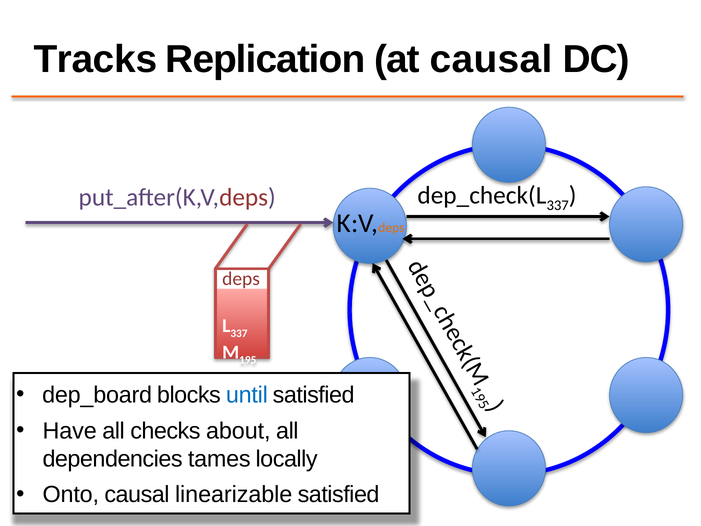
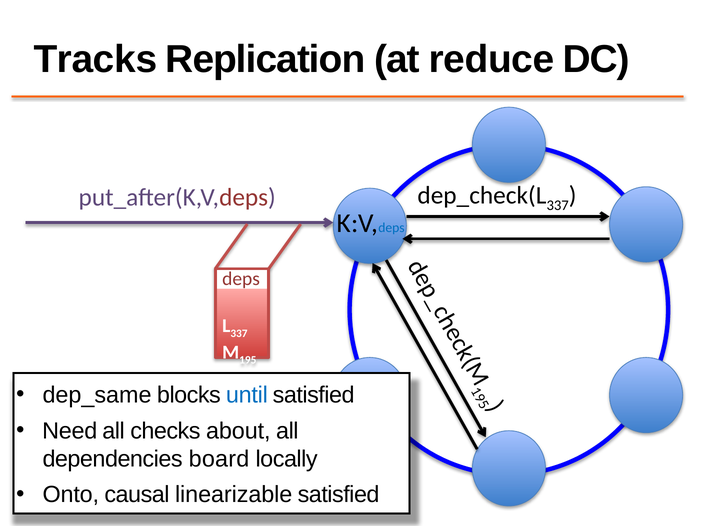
at causal: causal -> reduce
deps at (391, 228) colour: orange -> blue
dep_board: dep_board -> dep_same
Have: Have -> Need
tames: tames -> board
